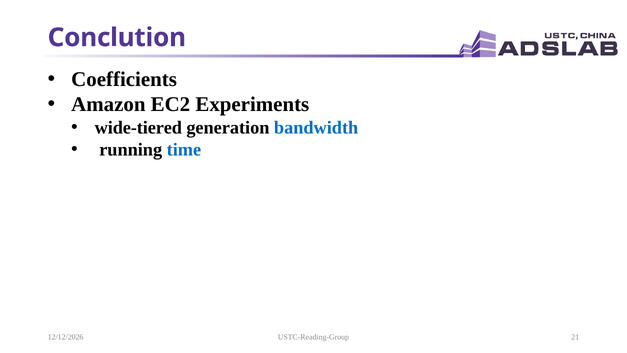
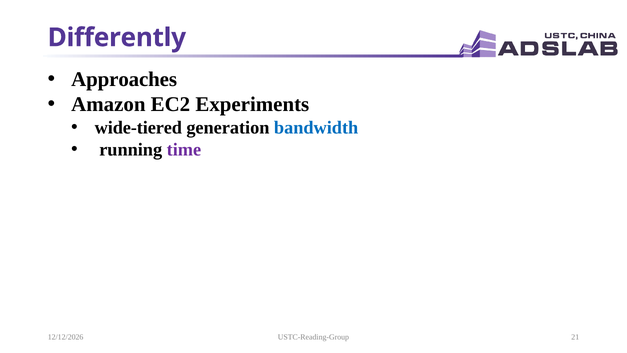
Conclution: Conclution -> Differently
Coefficients: Coefficients -> Approaches
time colour: blue -> purple
